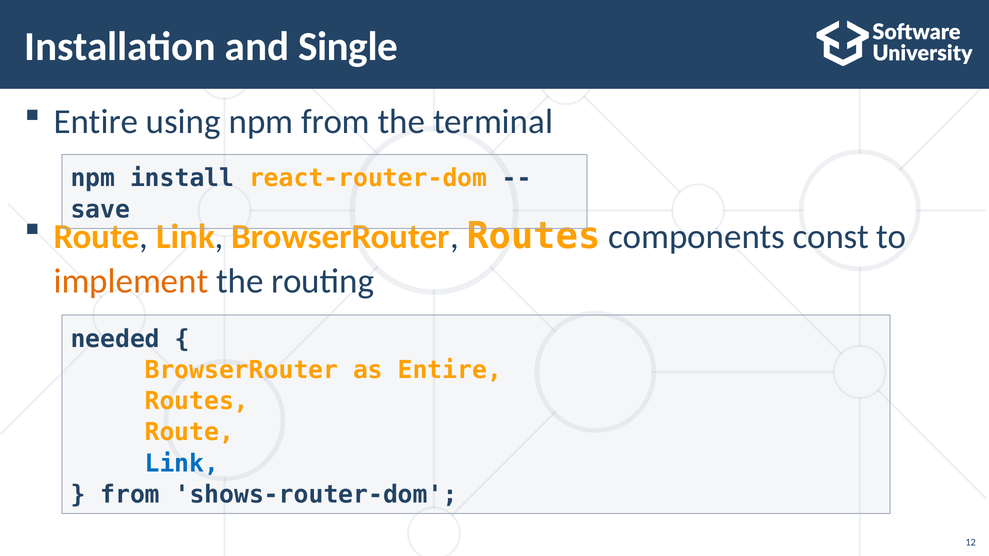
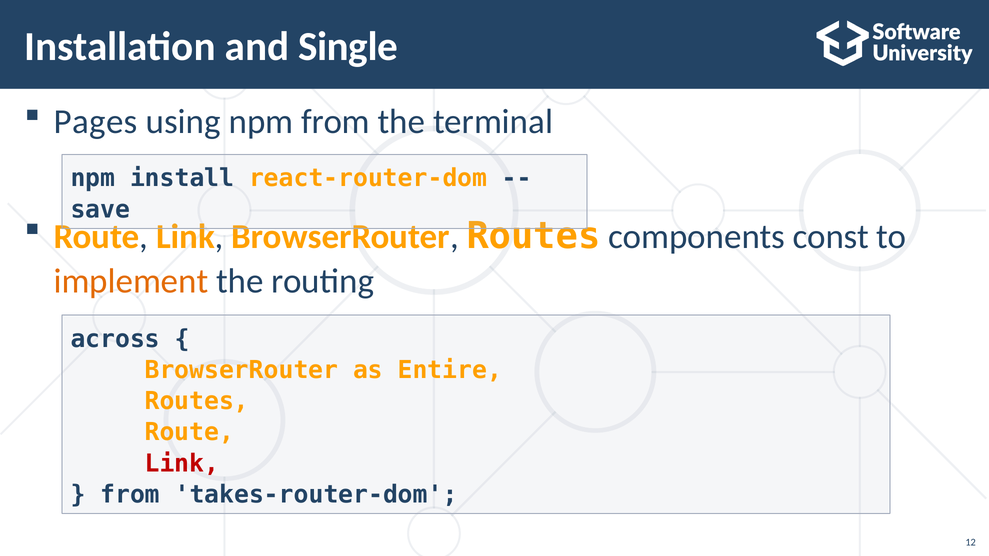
Entire at (96, 122): Entire -> Pages
needed: needed -> across
Link at (182, 464) colour: blue -> red
shows-router-dom: shows-router-dom -> takes-router-dom
